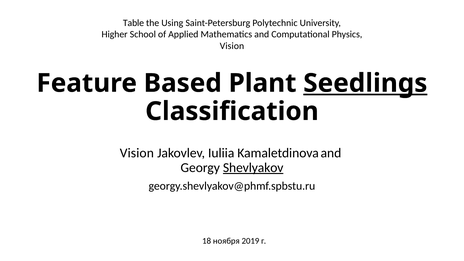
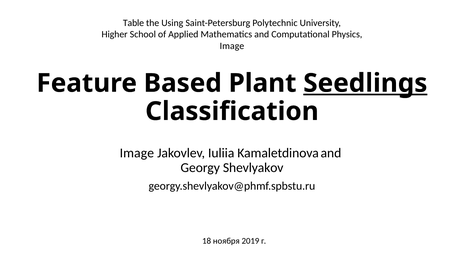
Vision at (232, 46): Vision -> Image
Vision at (137, 153): Vision -> Image
Shevlyakov underline: present -> none
